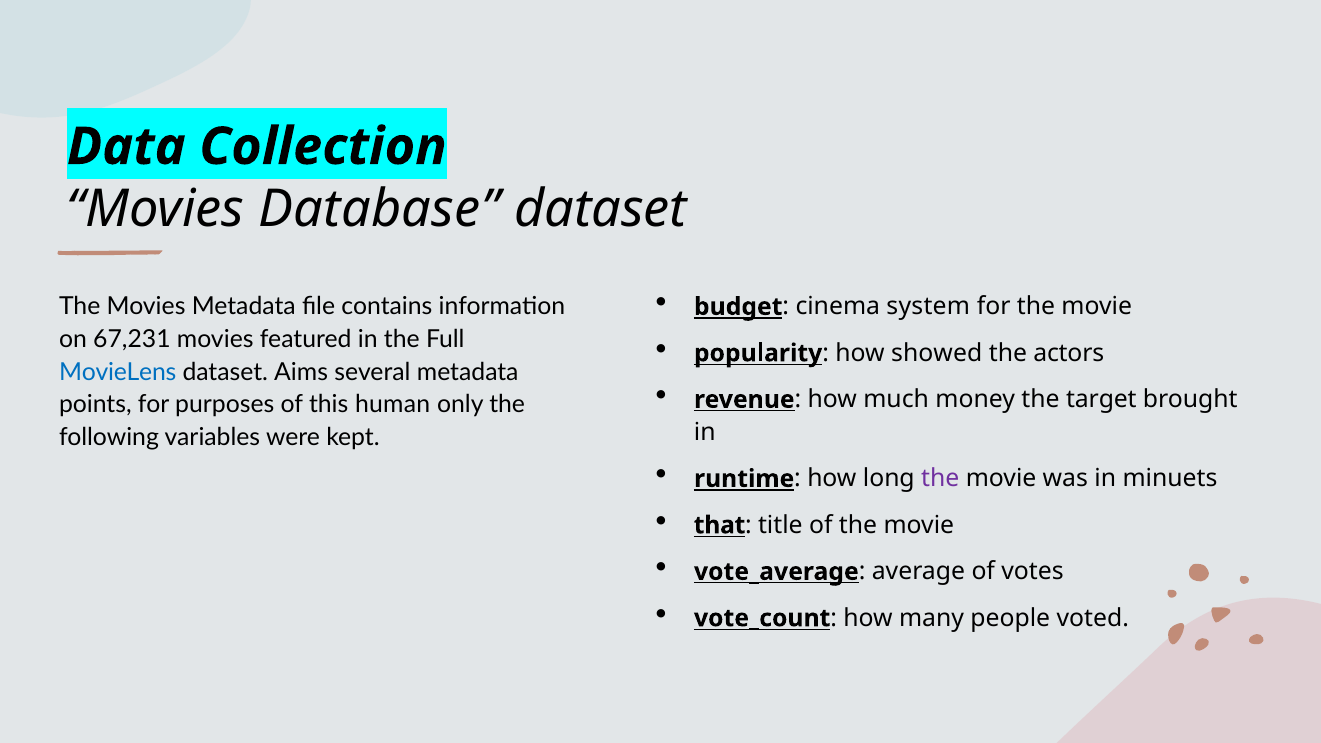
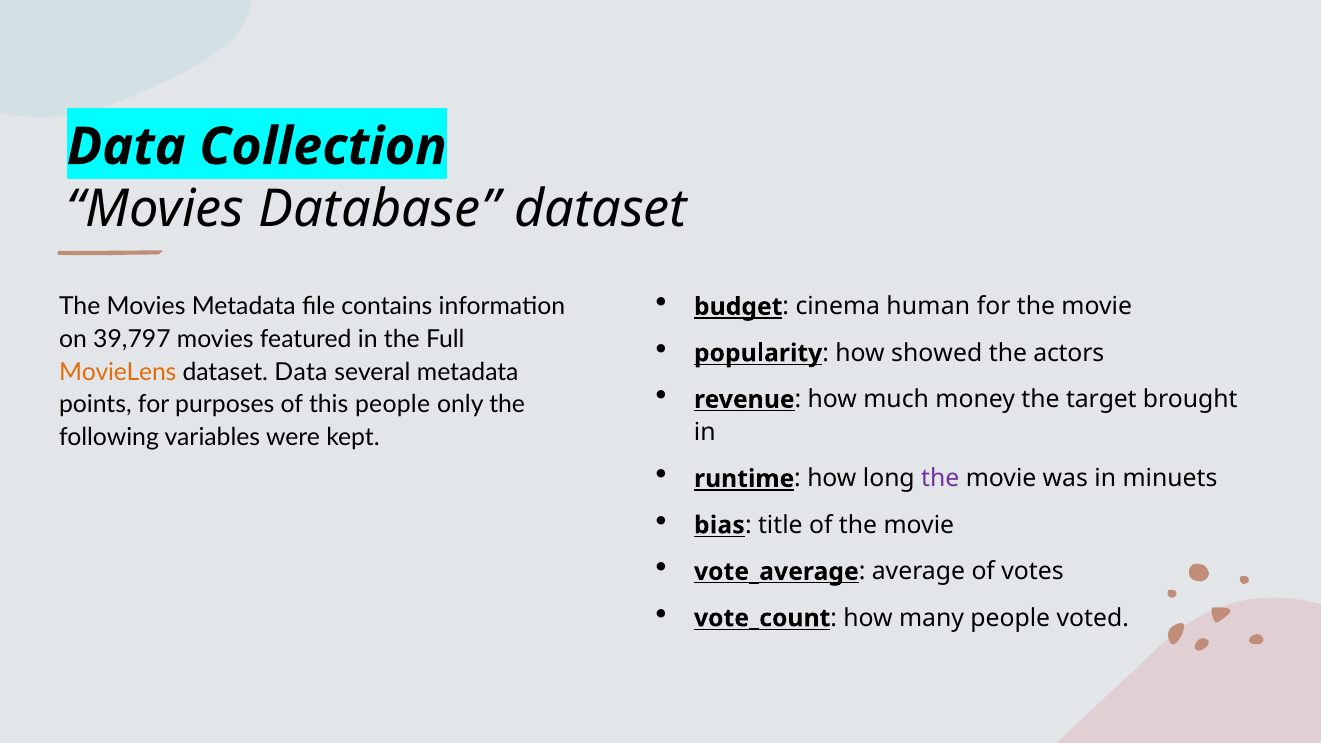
system: system -> human
67,231: 67,231 -> 39,797
MovieLens colour: blue -> orange
dataset Aims: Aims -> Data
this human: human -> people
that: that -> bias
